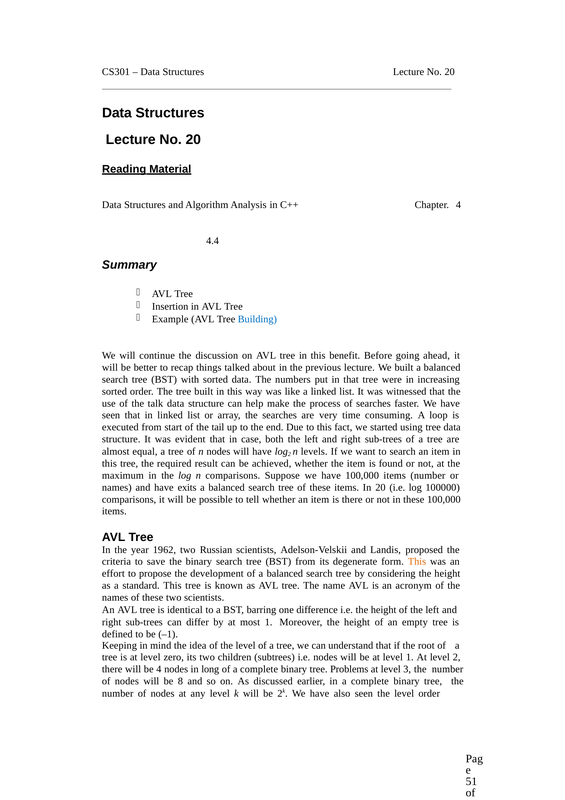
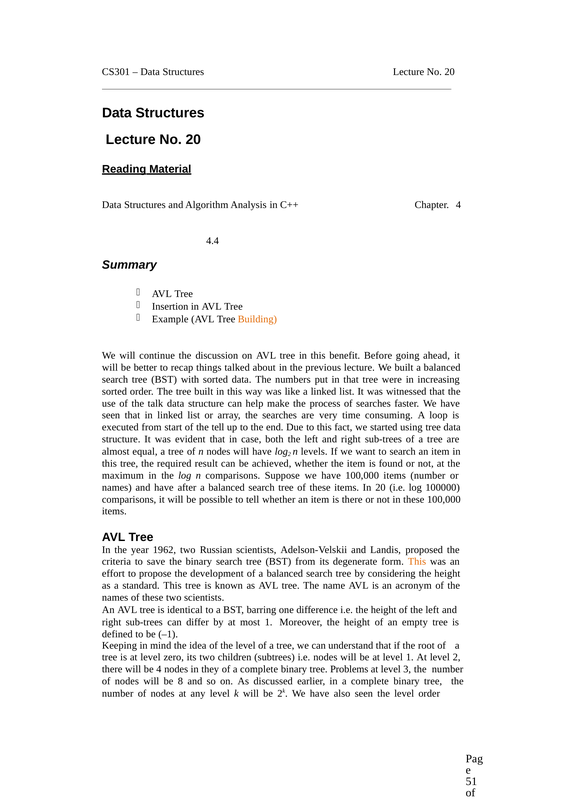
Building colour: blue -> orange
the tail: tail -> tell
exits: exits -> after
long: long -> they
